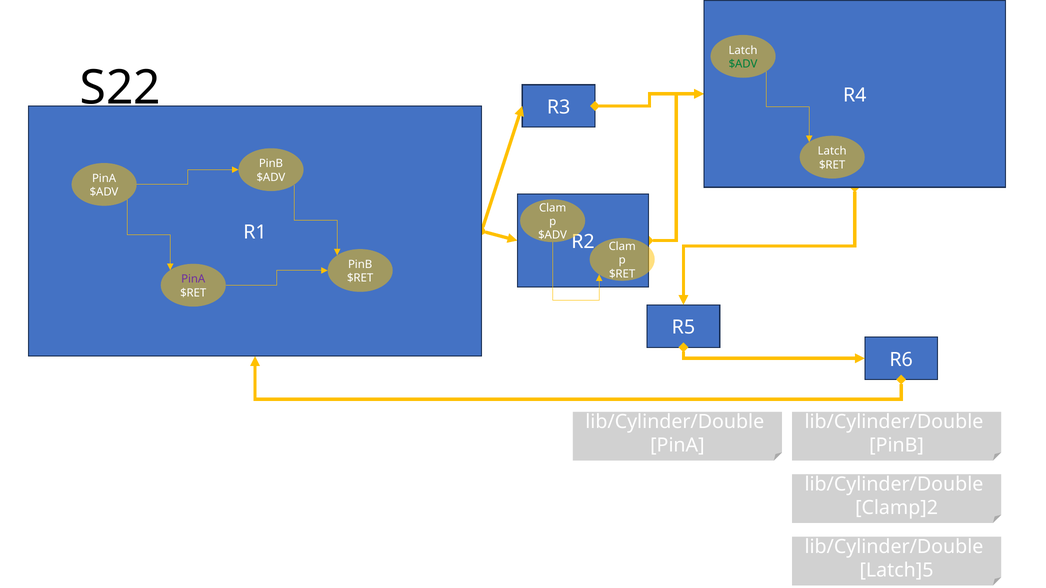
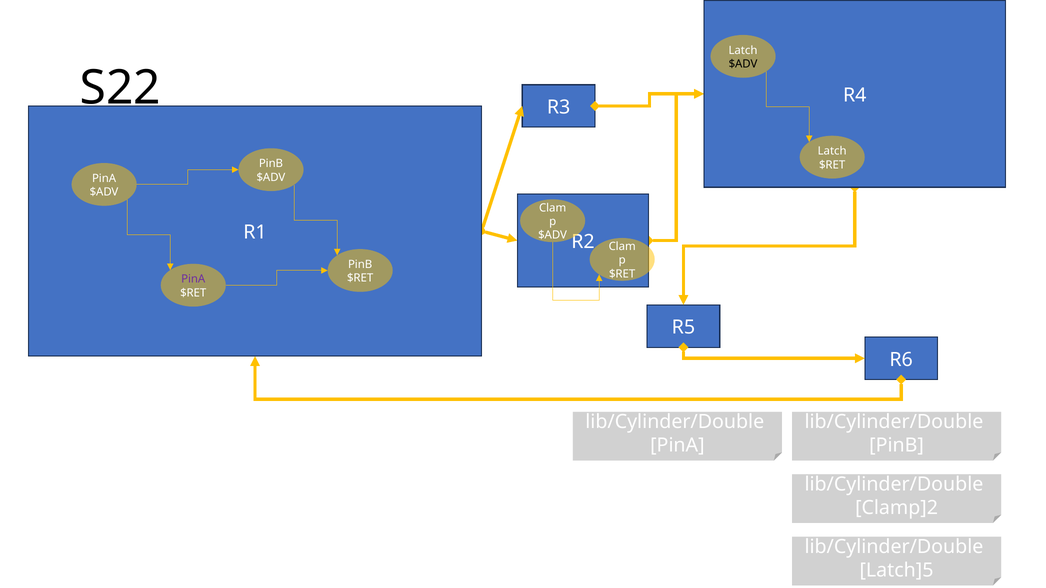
$ADV at (743, 64) colour: green -> black
